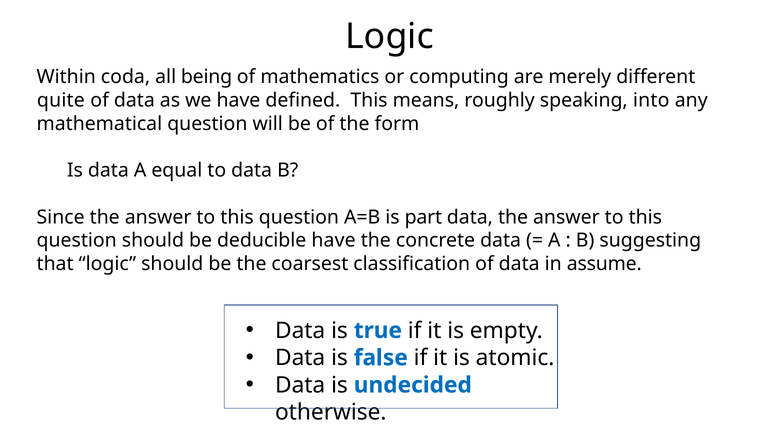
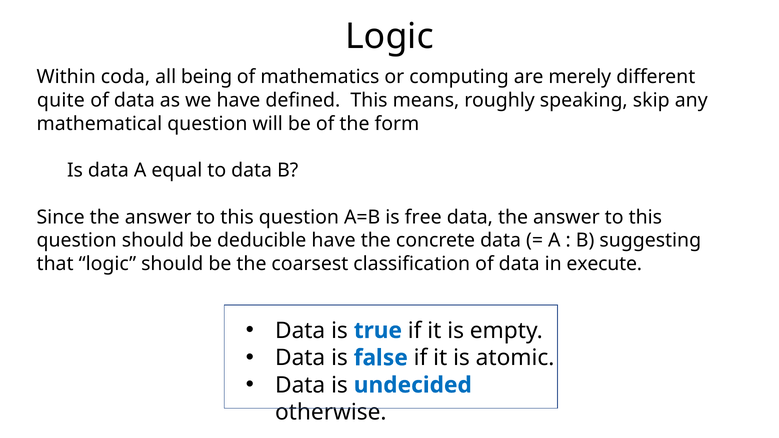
into: into -> skip
part: part -> free
assume: assume -> execute
